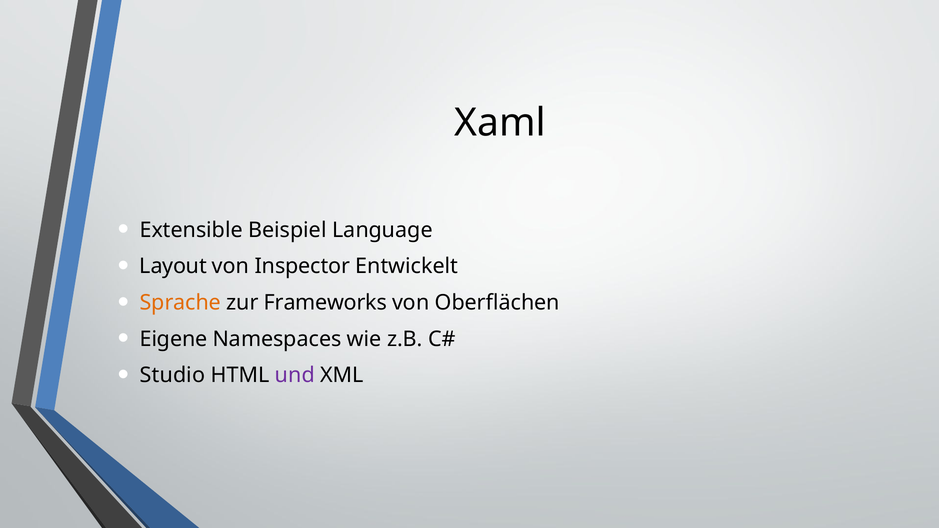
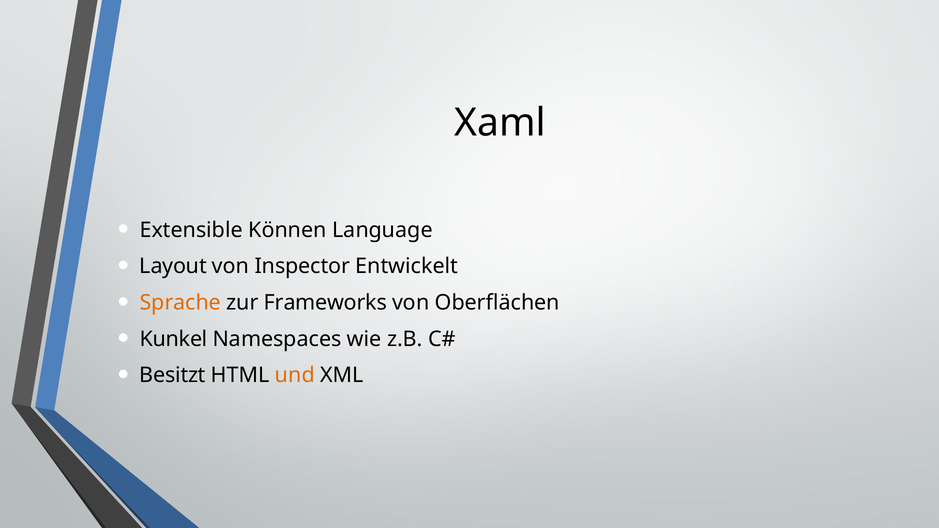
Beispiel: Beispiel -> Können
Eigene: Eigene -> Kunkel
Studio: Studio -> Besitzt
und colour: purple -> orange
